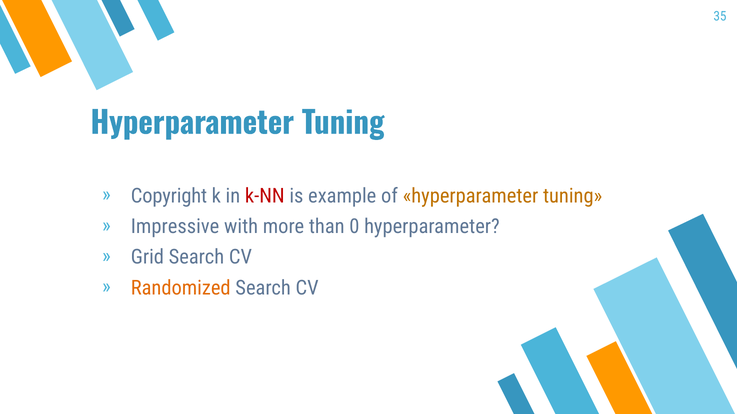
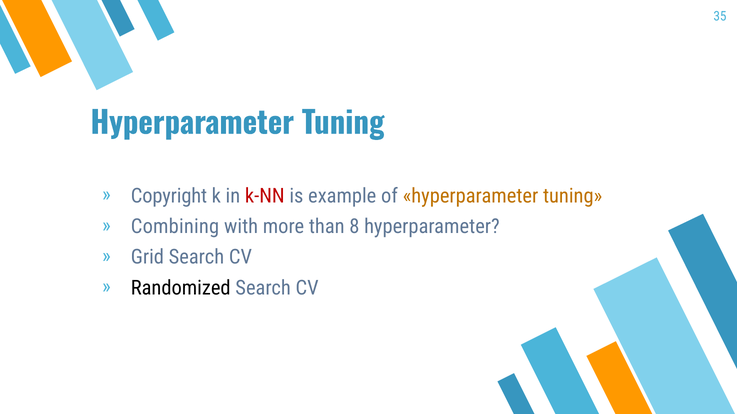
Impressive: Impressive -> Combining
0: 0 -> 8
Randomized colour: orange -> black
